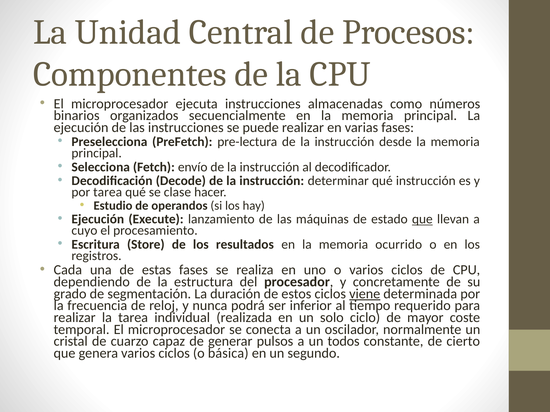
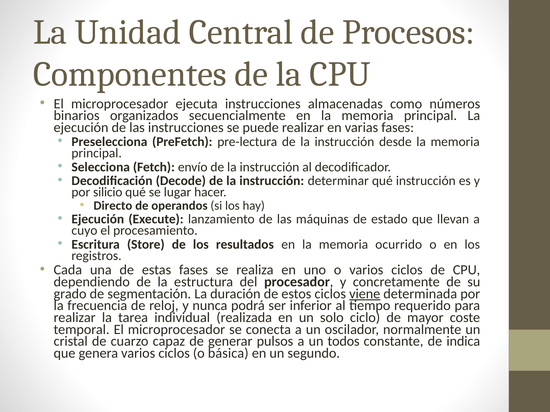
por tarea: tarea -> silicio
clase: clase -> lugar
Estudio: Estudio -> Directo
que at (422, 220) underline: present -> none
cierto: cierto -> indica
